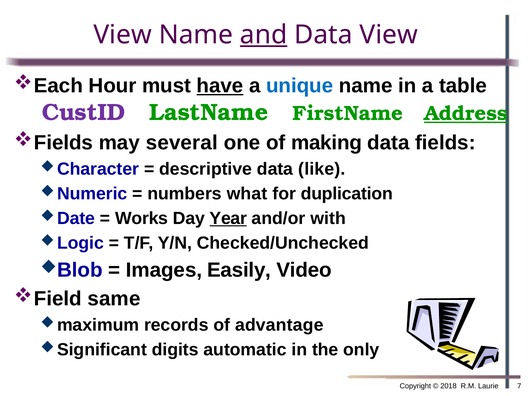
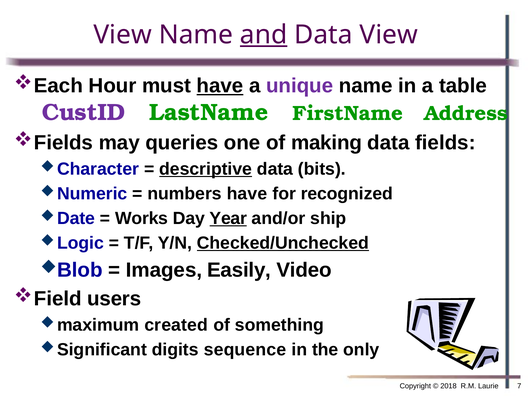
unique colour: blue -> purple
Address underline: present -> none
several: several -> queries
descriptive underline: none -> present
like: like -> bits
numbers what: what -> have
duplication: duplication -> recognized
with: with -> ship
Checked/Unchecked underline: none -> present
same: same -> users
records: records -> created
advantage: advantage -> something
automatic: automatic -> sequence
